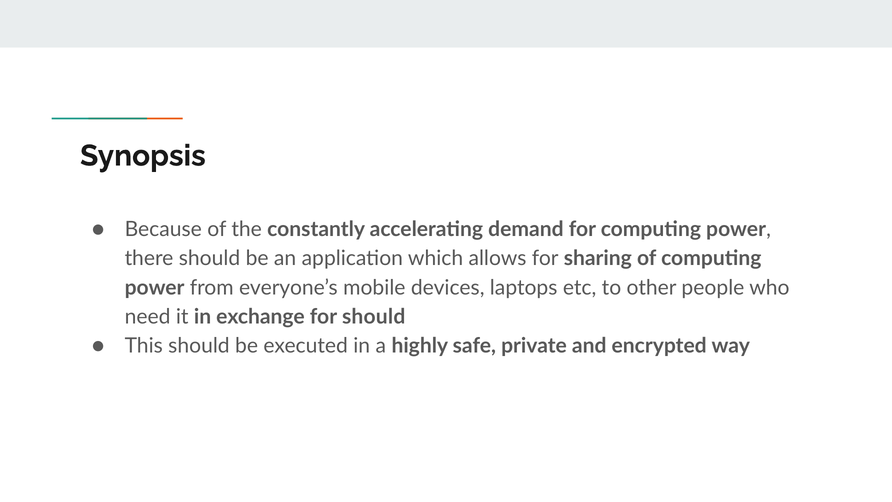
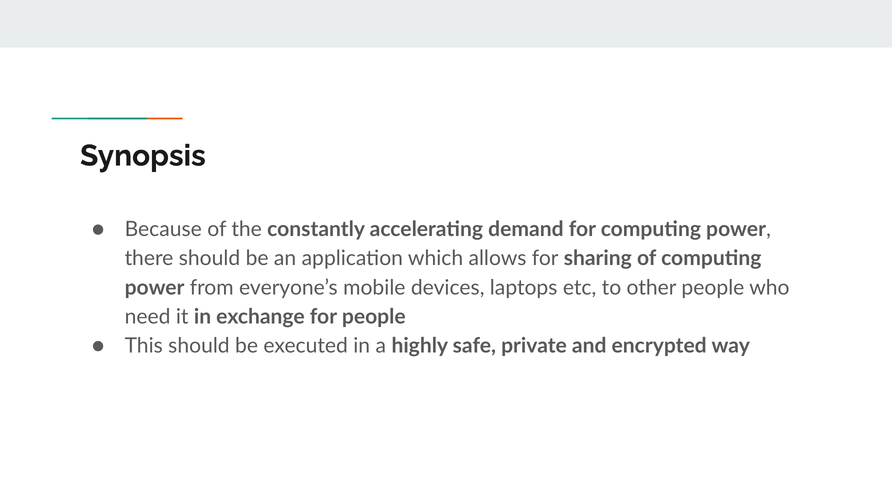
for should: should -> people
